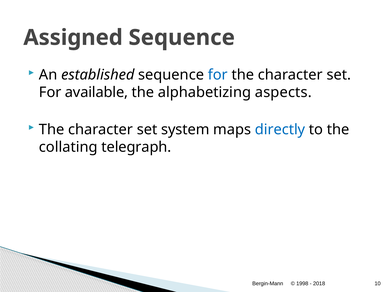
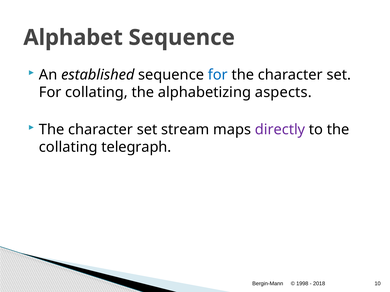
Assigned: Assigned -> Alphabet
For available: available -> collating
system: system -> stream
directly colour: blue -> purple
